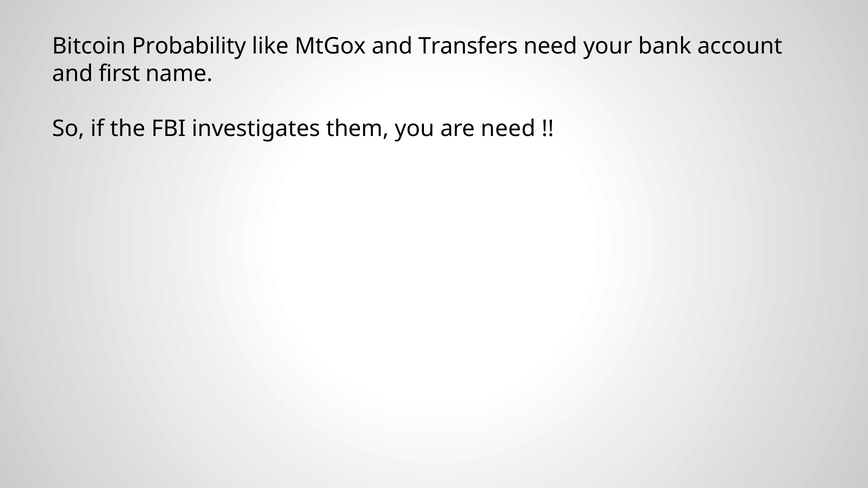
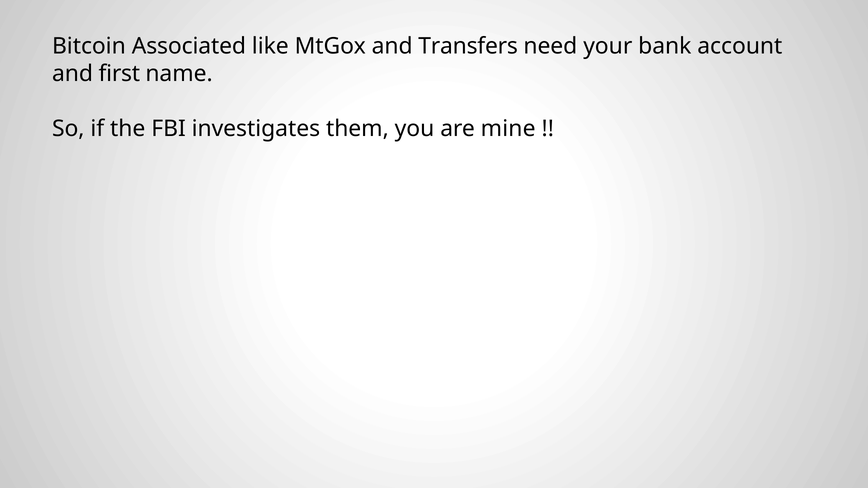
Probability: Probability -> Associated
are need: need -> mine
